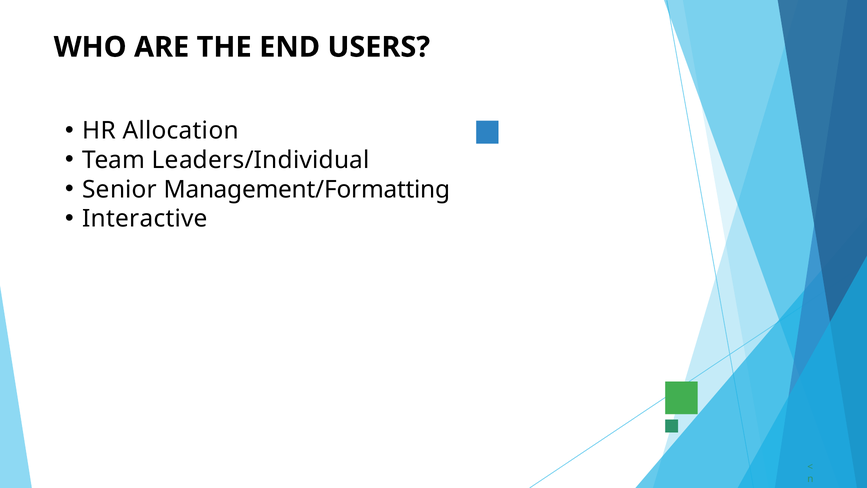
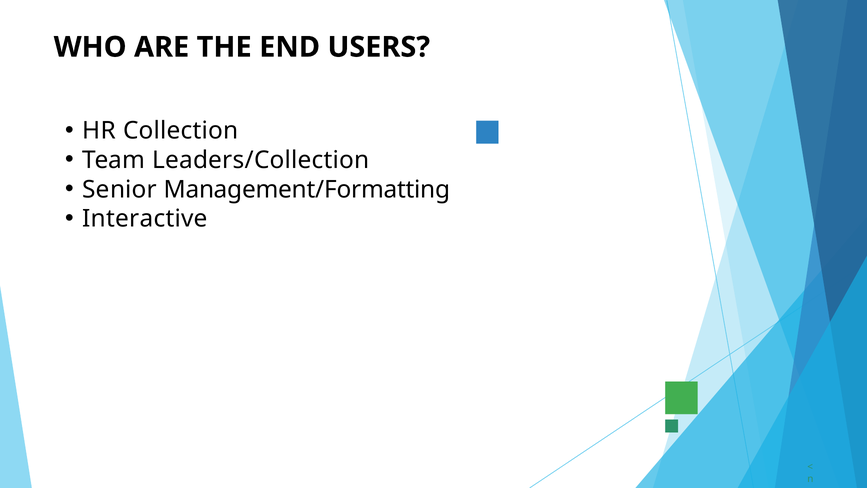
Allocation: Allocation -> Collection
Leaders/Individual: Leaders/Individual -> Leaders/Collection
